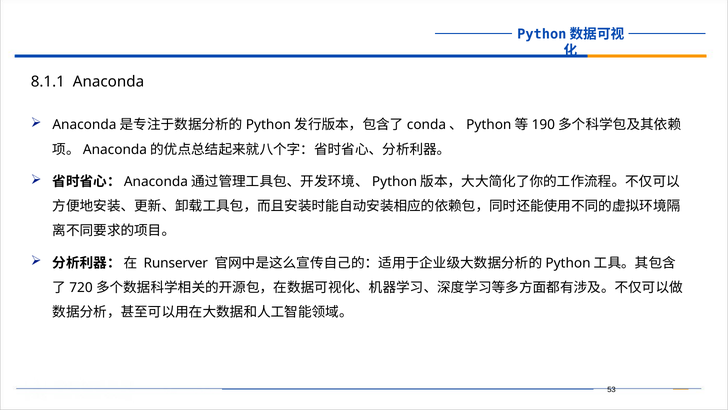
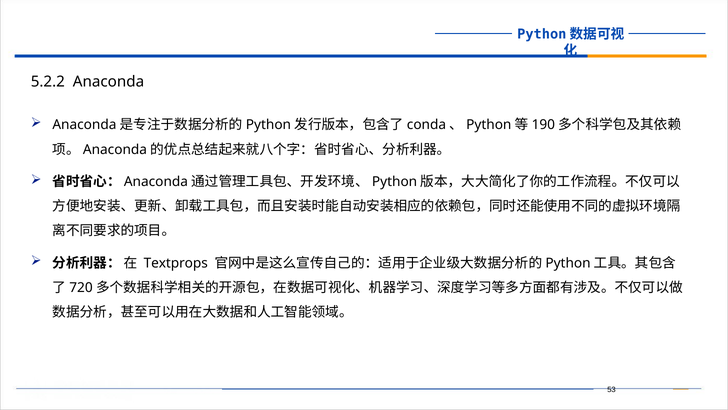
8.1.1: 8.1.1 -> 5.2.2
Runserver: Runserver -> Textprops
